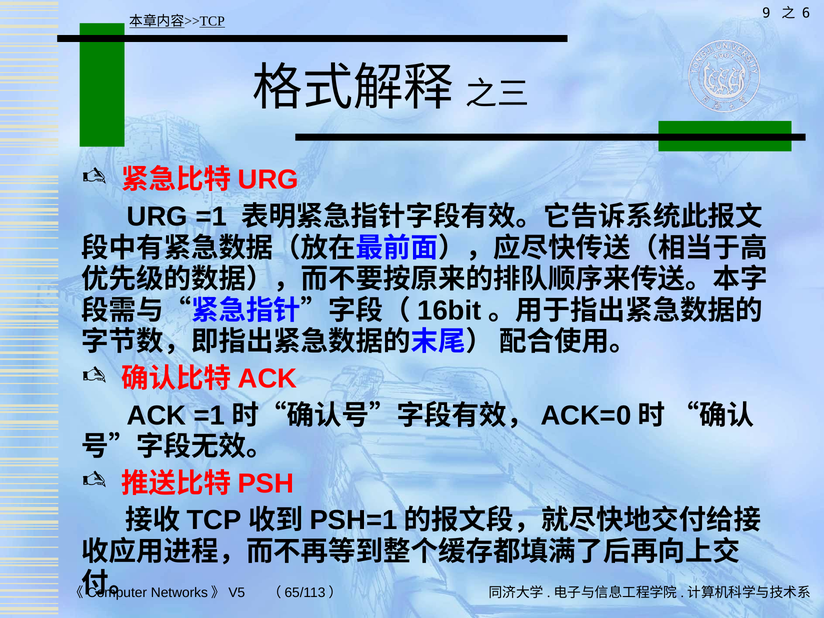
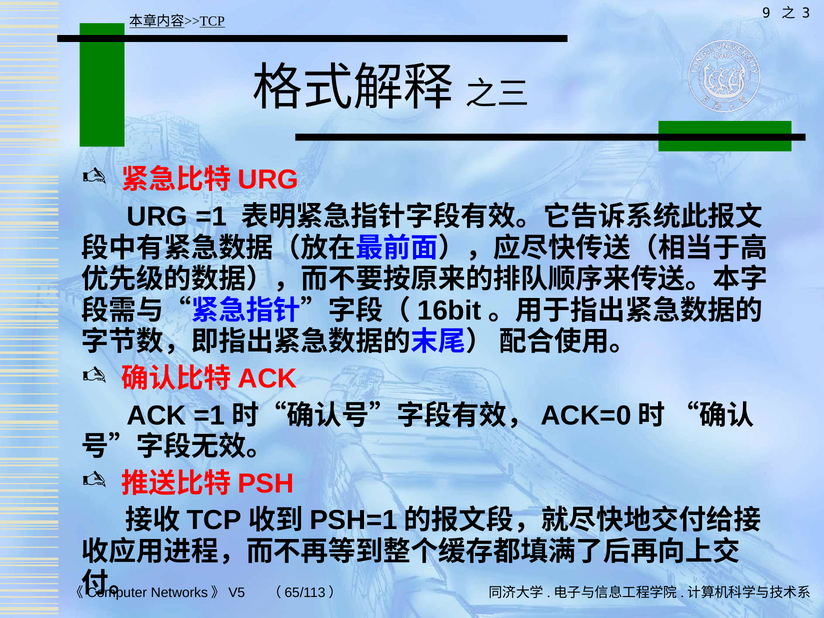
6: 6 -> 3
